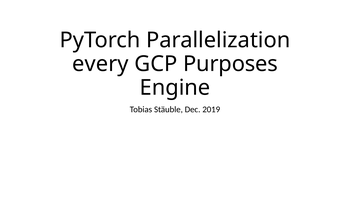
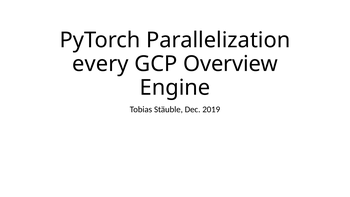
Purposes: Purposes -> Overview
